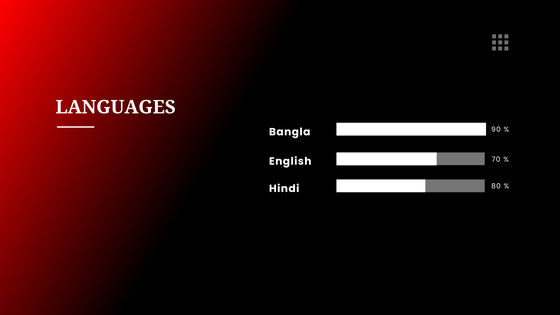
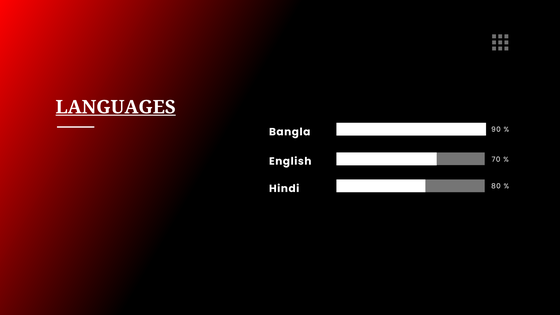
LANGUAGES underline: none -> present
